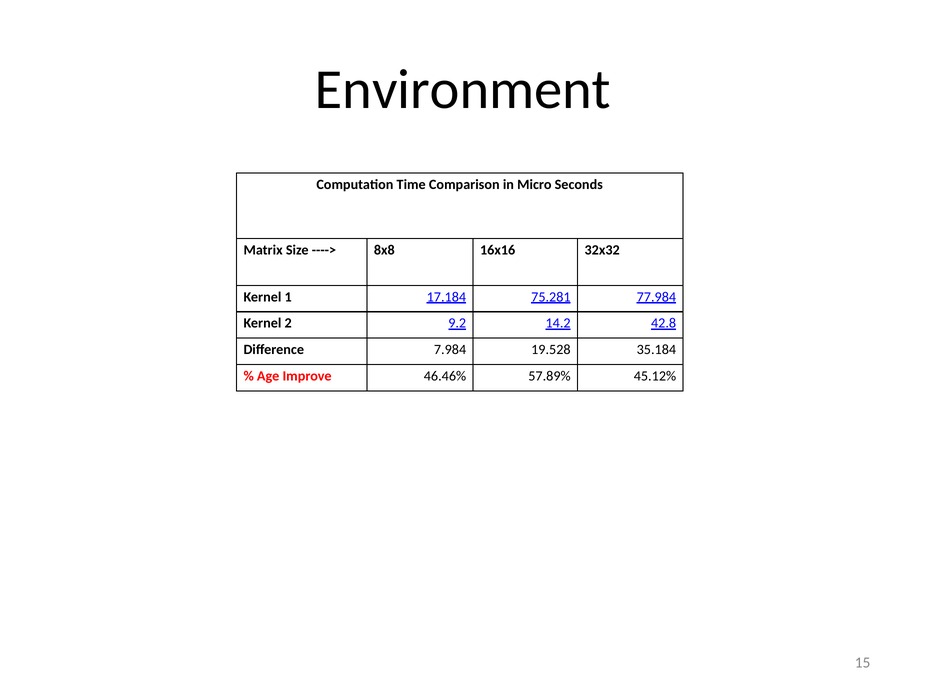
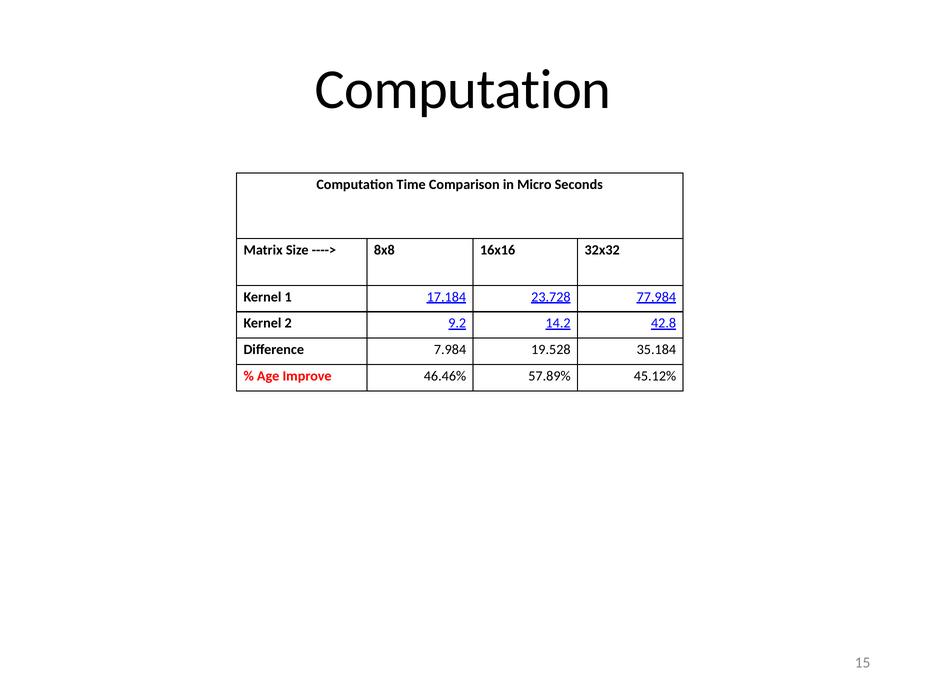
Environment at (463, 90): Environment -> Computation
75.281: 75.281 -> 23.728
